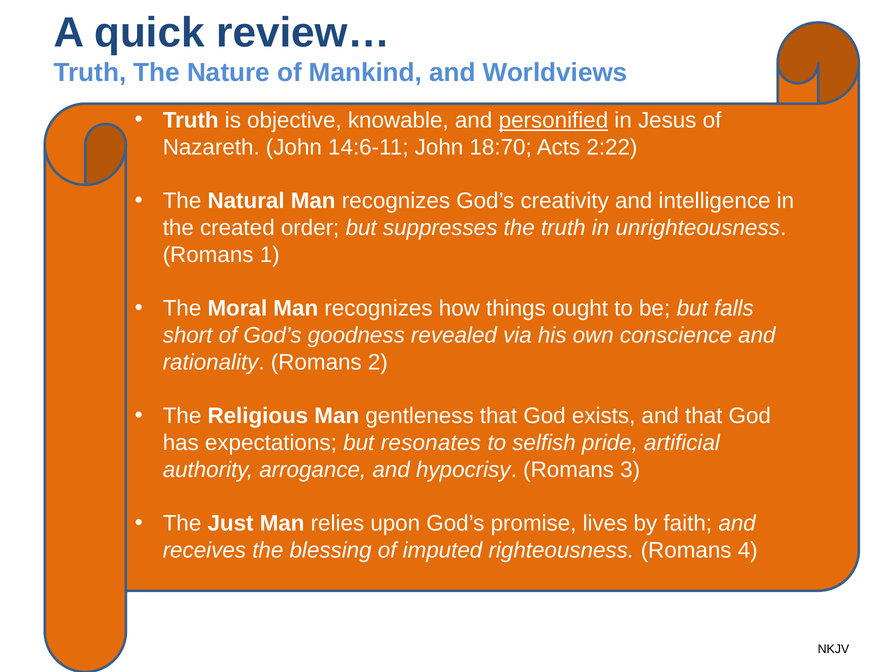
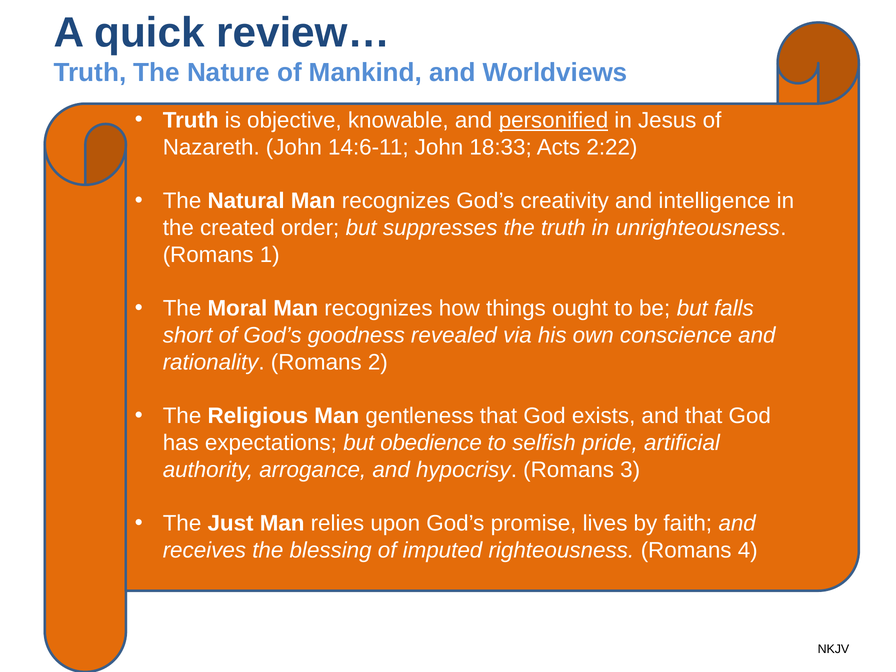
18:70: 18:70 -> 18:33
resonates: resonates -> obedience
